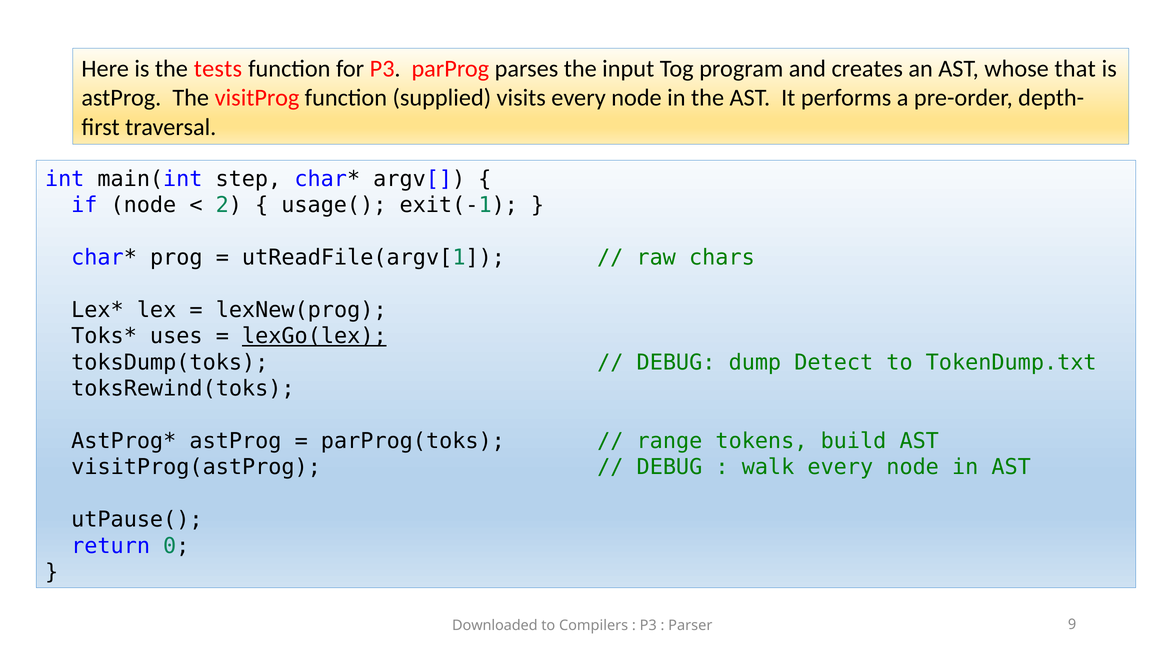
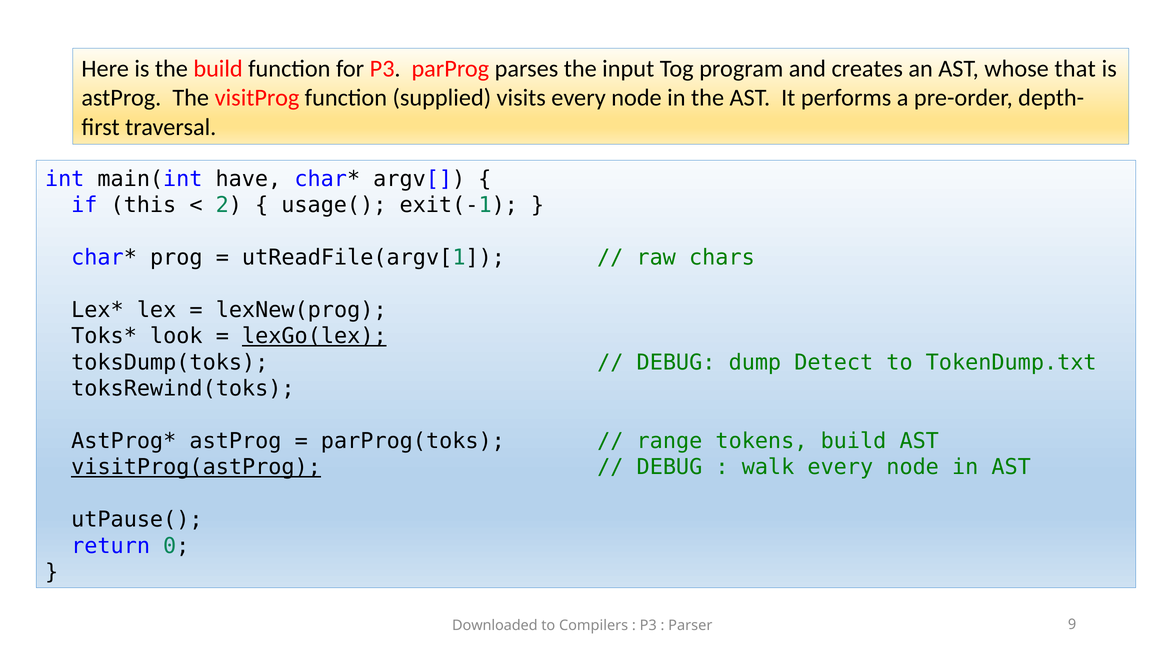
the tests: tests -> build
step: step -> have
if node: node -> this
uses: uses -> look
visitProg(astProg underline: none -> present
